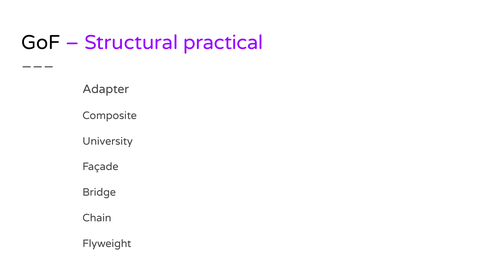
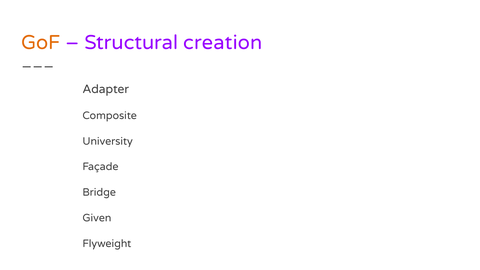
GoF colour: black -> orange
practical: practical -> creation
Chain: Chain -> Given
